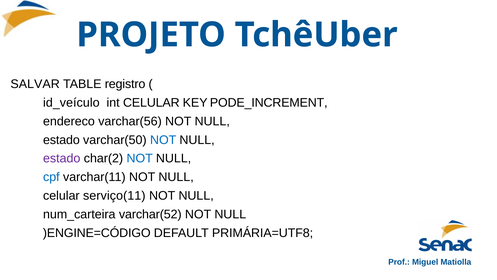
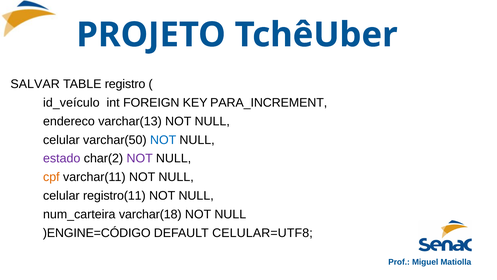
int CELULAR: CELULAR -> FOREIGN
PODE_INCREMENT: PODE_INCREMENT -> PARA_INCREMENT
varchar(56: varchar(56 -> varchar(13
estado at (61, 140): estado -> celular
NOT at (140, 158) colour: blue -> purple
cpf colour: blue -> orange
serviço(11: serviço(11 -> registro(11
varchar(52: varchar(52 -> varchar(18
PRIMÁRIA=UTF8: PRIMÁRIA=UTF8 -> CELULAR=UTF8
